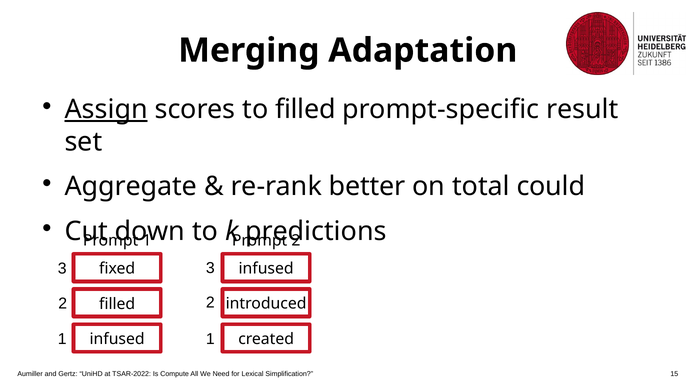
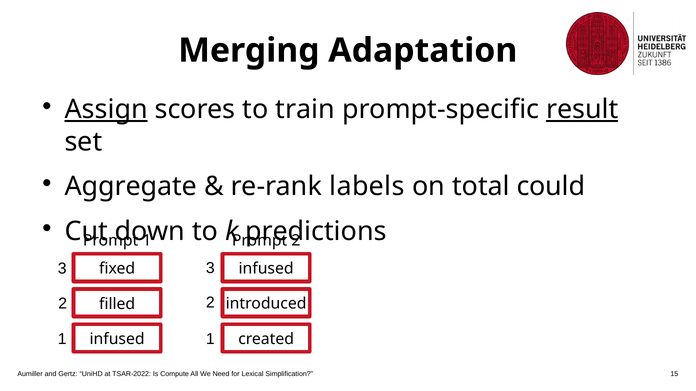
to filled: filled -> train
result underline: none -> present
better: better -> labels
